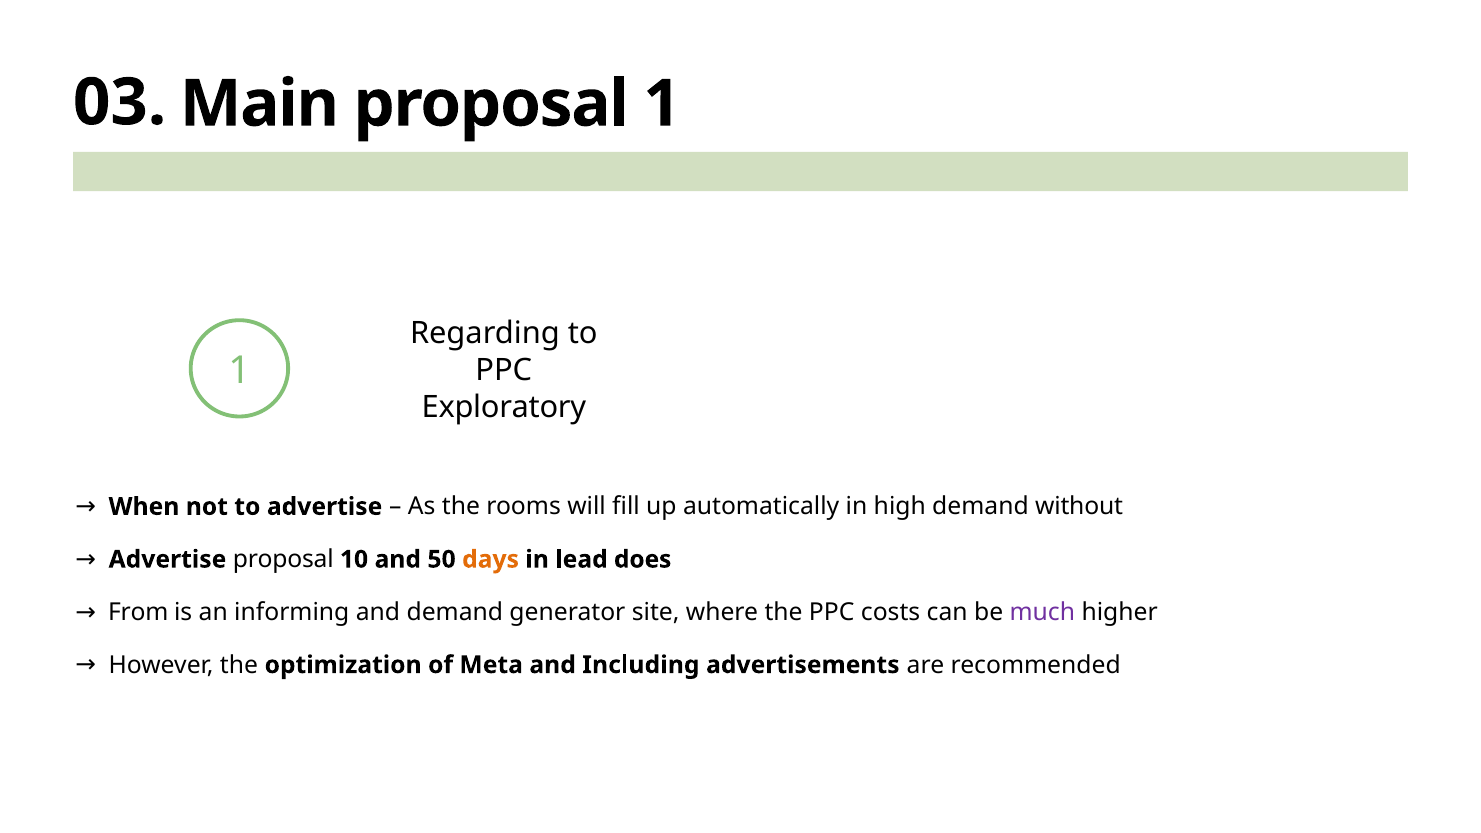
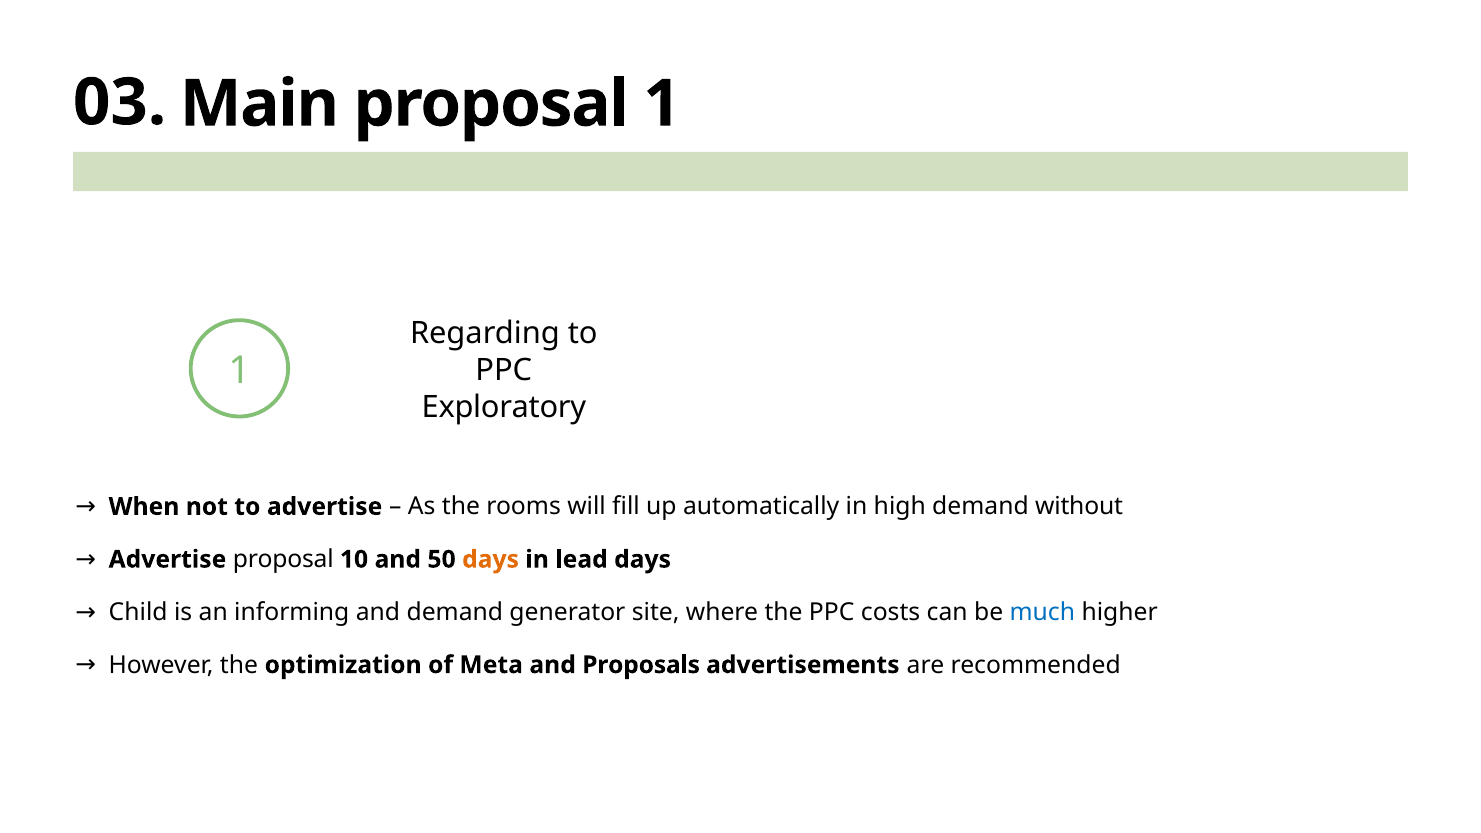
lead does: does -> days
From: From -> Child
much colour: purple -> blue
Including: Including -> Proposals
